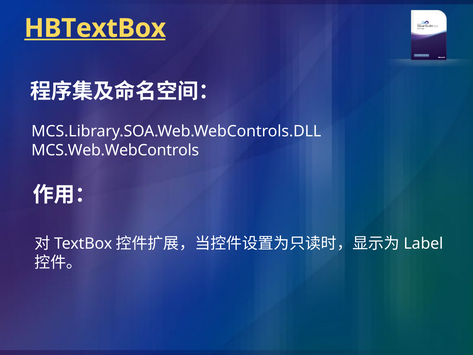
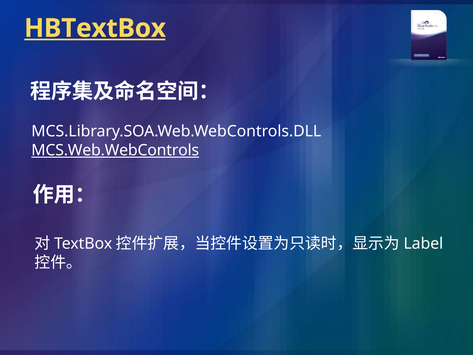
MCS.Web.WebControls underline: none -> present
